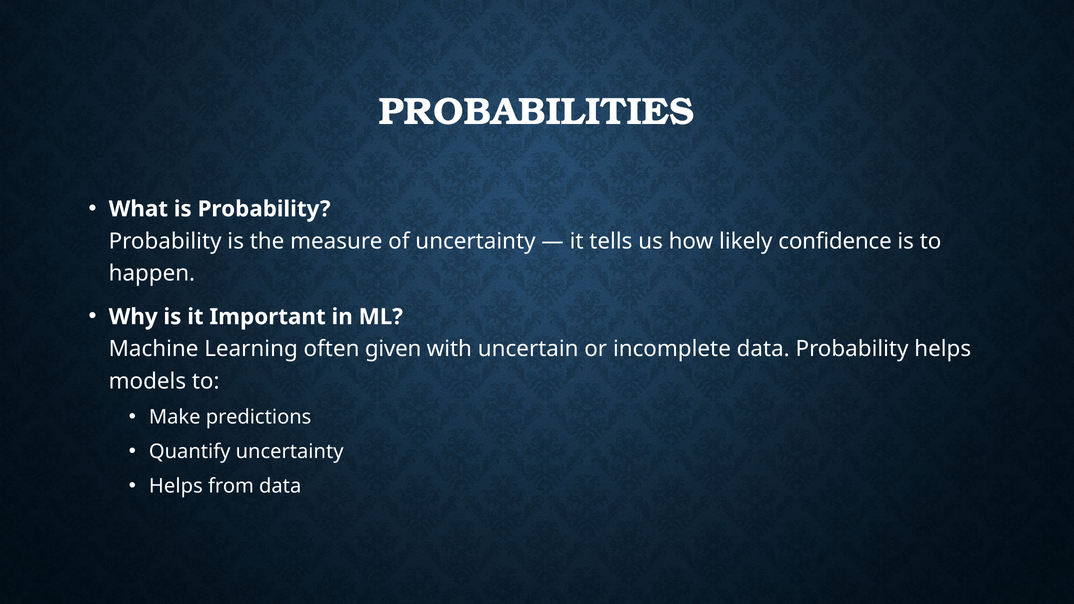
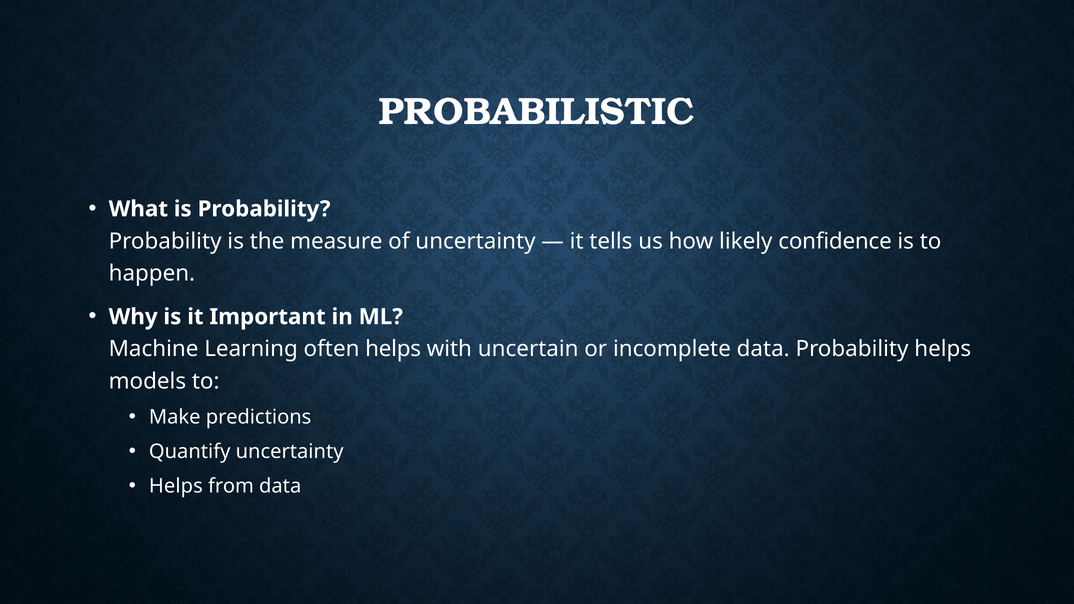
PROBABILITIES: PROBABILITIES -> PROBABILISTIC
often given: given -> helps
